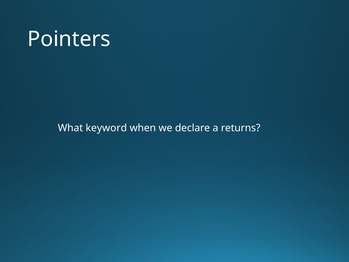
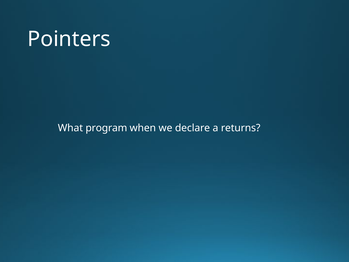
keyword: keyword -> program
